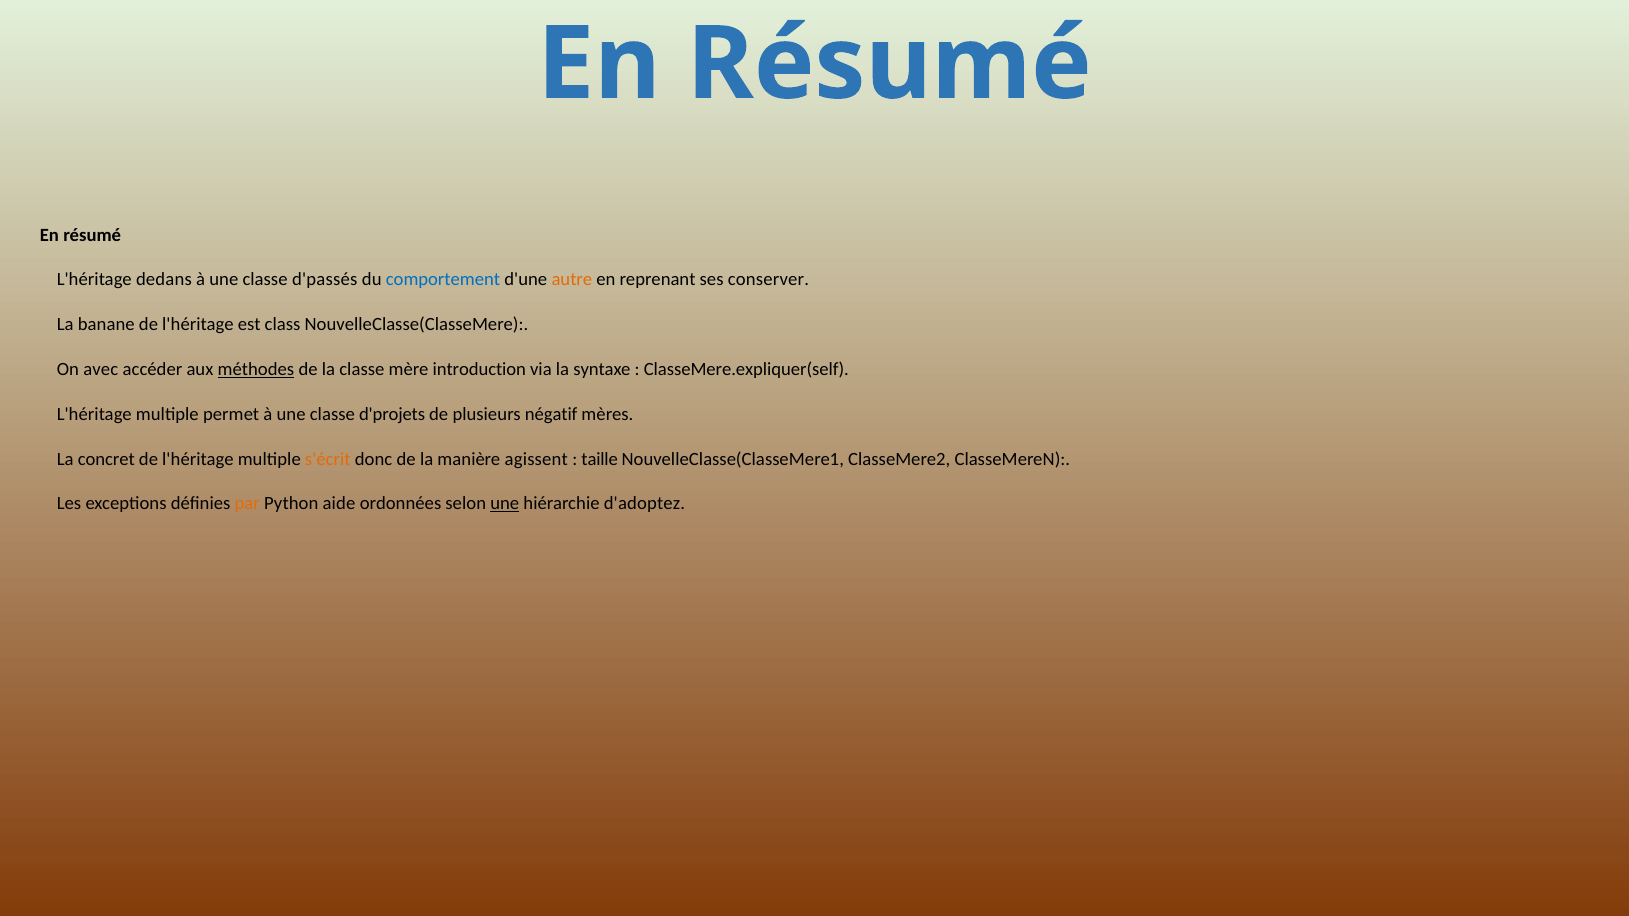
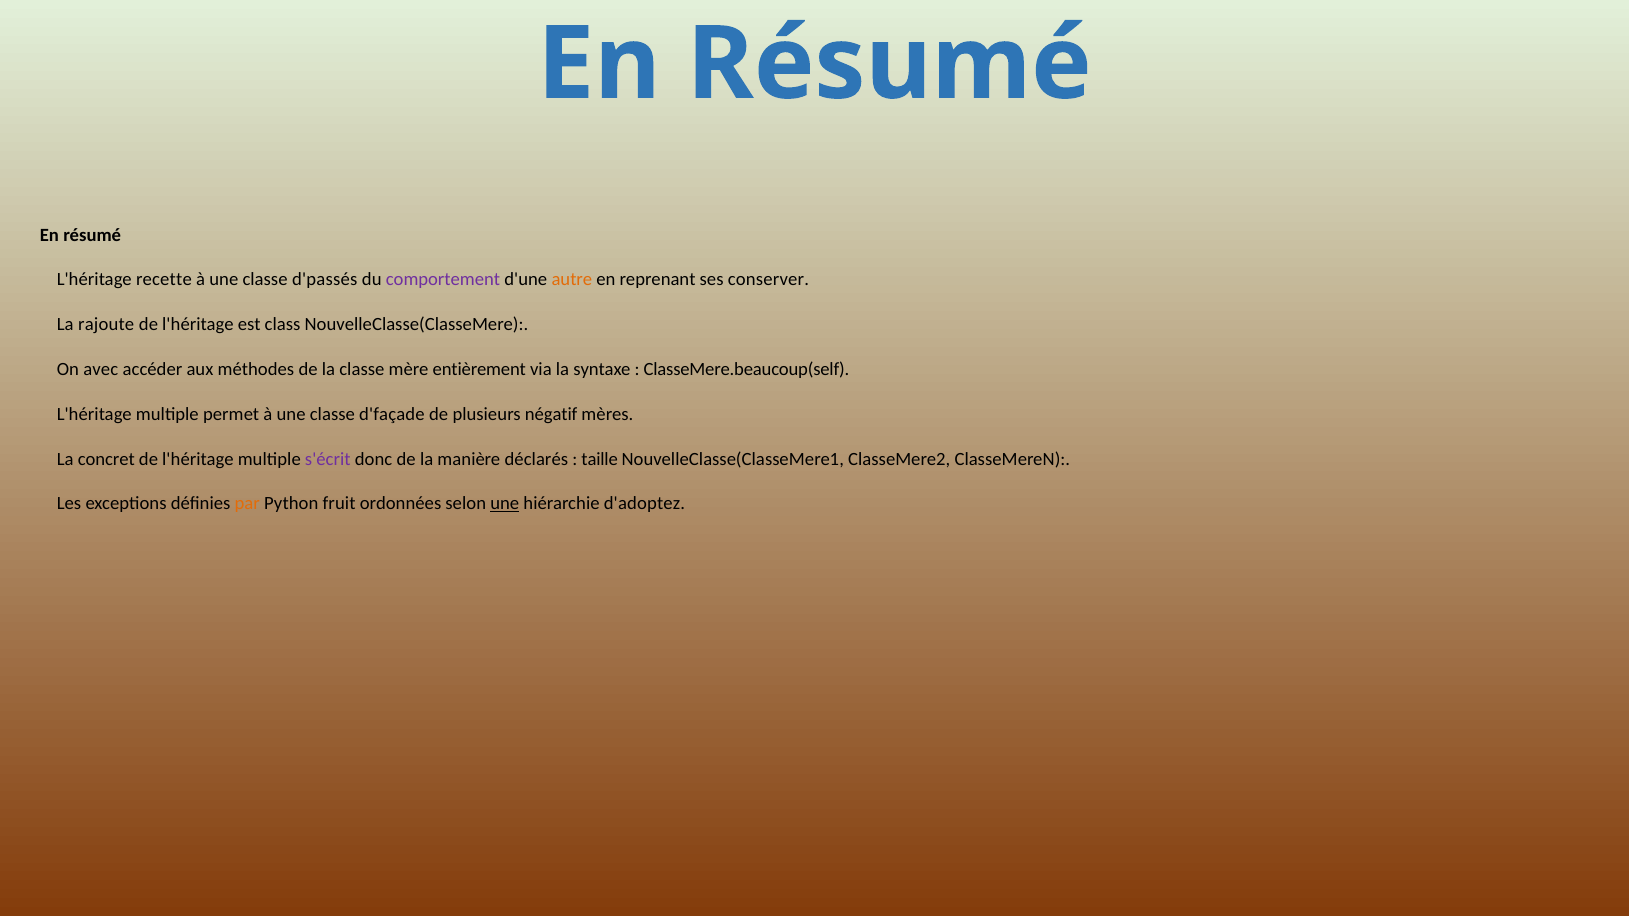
dedans: dedans -> recette
comportement colour: blue -> purple
banane: banane -> rajoute
méthodes underline: present -> none
introduction: introduction -> entièrement
ClasseMere.expliquer(self: ClasseMere.expliquer(self -> ClasseMere.beaucoup(self
d'projets: d'projets -> d'façade
s'écrit colour: orange -> purple
agissent: agissent -> déclarés
aide: aide -> fruit
